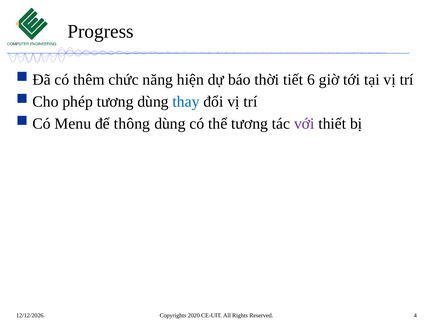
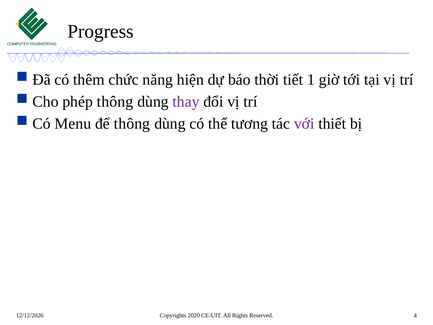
6: 6 -> 1
phép tương: tương -> thông
thay colour: blue -> purple
